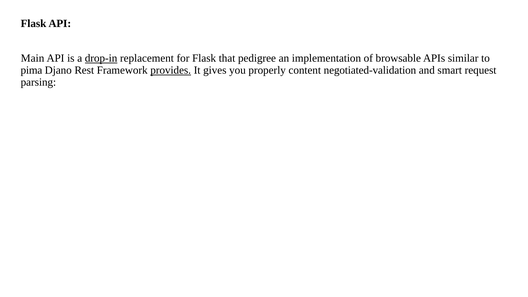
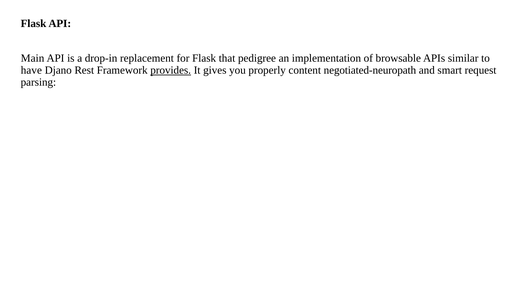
drop-in underline: present -> none
pima: pima -> have
negotiated-validation: negotiated-validation -> negotiated-neuropath
